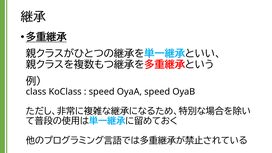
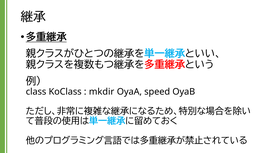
speed at (102, 92): speed -> mkdir
